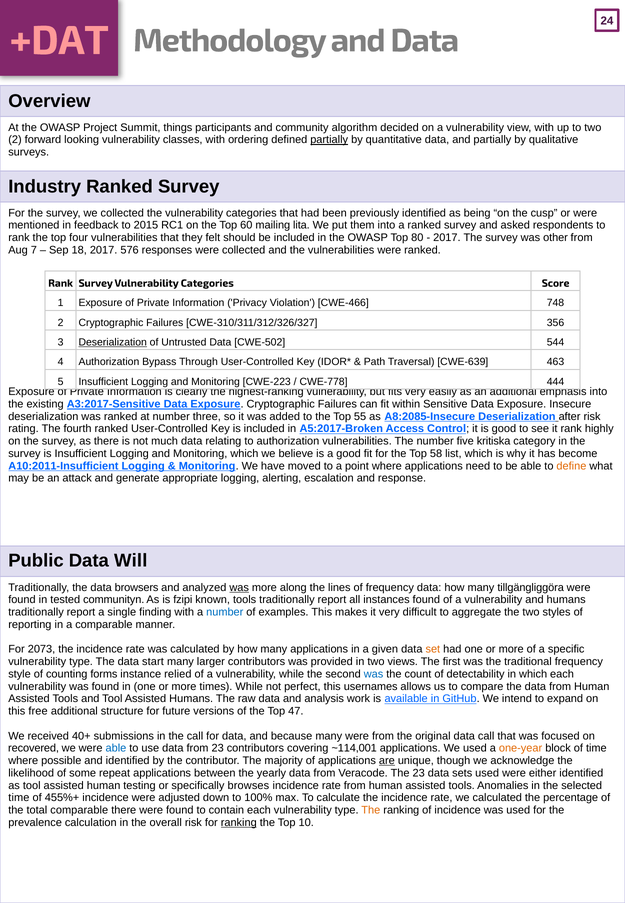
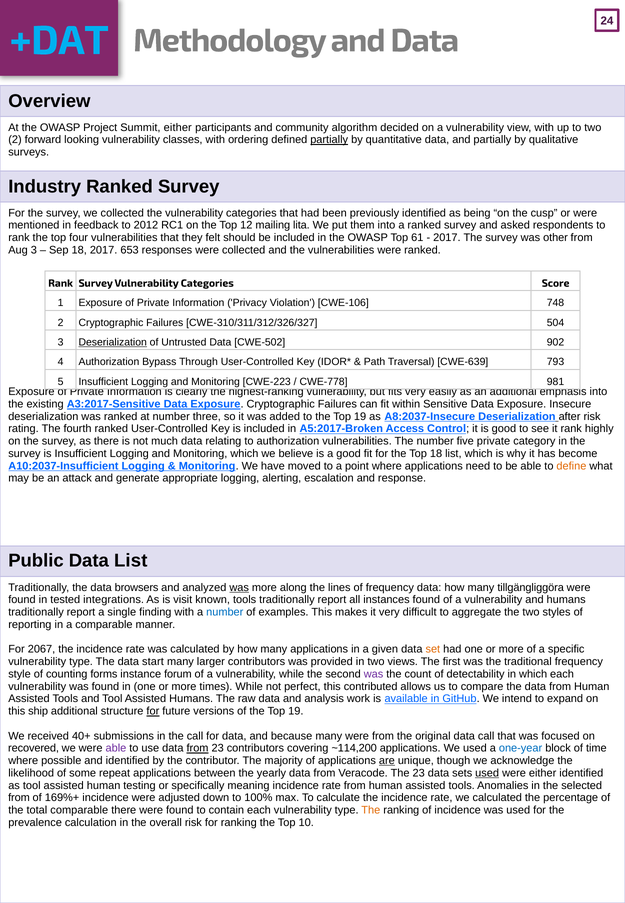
+DAT colour: pink -> light blue
Summit things: things -> either
2015: 2015 -> 2012
60: 60 -> 12
80: 80 -> 61
Aug 7: 7 -> 3
576: 576 -> 653
CWE-466: CWE-466 -> CWE-106
356: 356 -> 504
544: 544 -> 902
463: 463 -> 793
444: 444 -> 981
to the Top 55: 55 -> 19
A8:2085-Insecure: A8:2085-Insecure -> A8:2037-Insecure
five kritiska: kritiska -> private
Top 58: 58 -> 18
A10:2011-Insufficient: A10:2011-Insufficient -> A10:2037-Insufficient
Data Will: Will -> List
communityn: communityn -> integrations
fzipi: fzipi -> visit
2073: 2073 -> 2067
relied: relied -> forum
was at (374, 674) colour: blue -> purple
usernames: usernames -> contributed
free: free -> ship
for at (153, 711) underline: none -> present
of the Top 47: 47 -> 19
able at (116, 748) colour: blue -> purple
from at (198, 748) underline: none -> present
~114,001: ~114,001 -> ~114,200
one-year colour: orange -> blue
used at (487, 773) underline: none -> present
browses: browses -> meaning
time at (19, 798): time -> from
455%+: 455%+ -> 169%+
ranking at (239, 822) underline: present -> none
